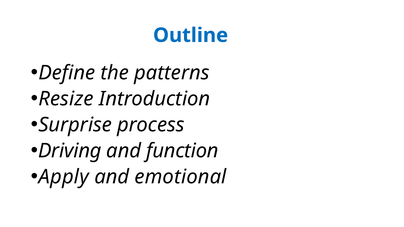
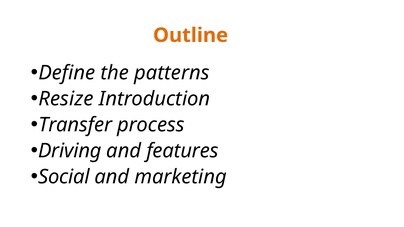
Outline colour: blue -> orange
Surprise: Surprise -> Transfer
function: function -> features
Apply: Apply -> Social
emotional: emotional -> marketing
